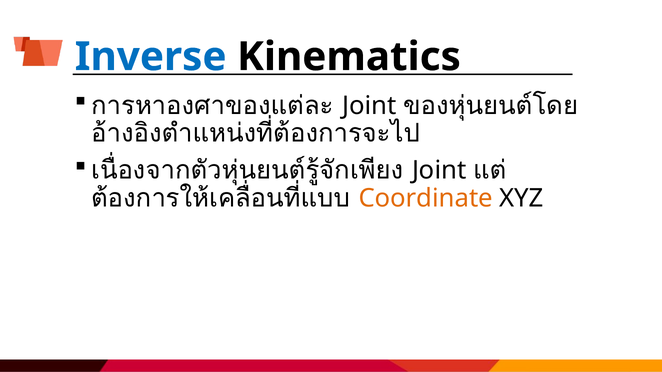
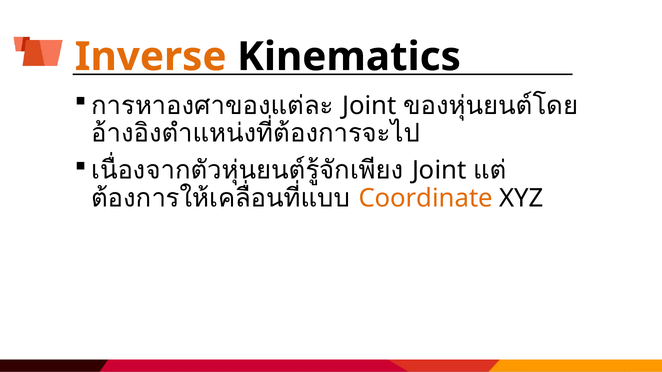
Inverse colour: blue -> orange
